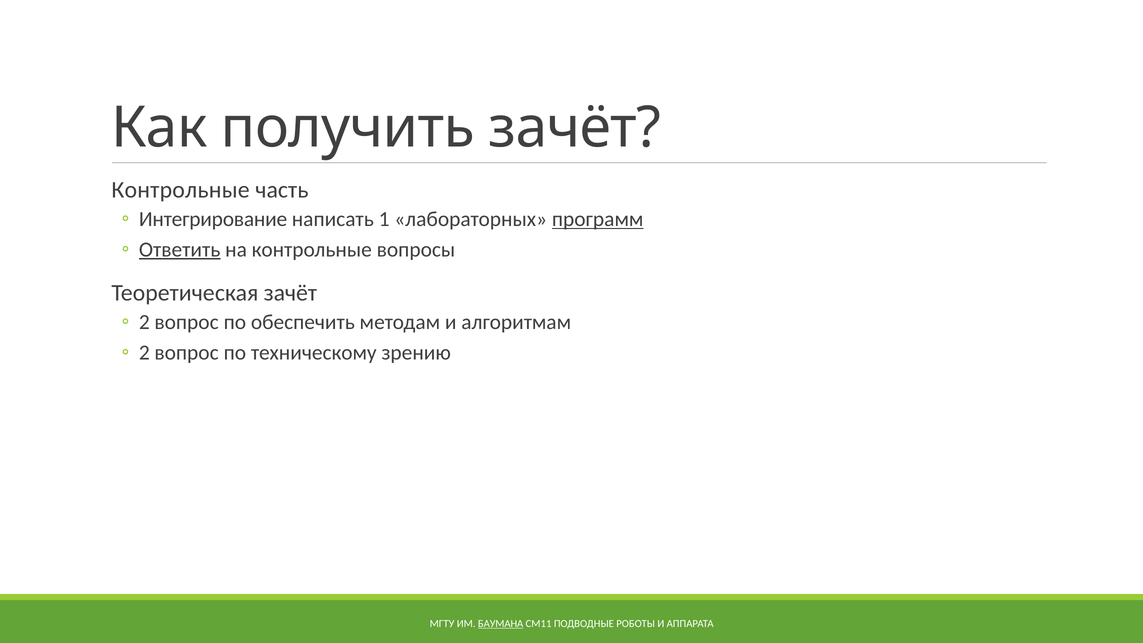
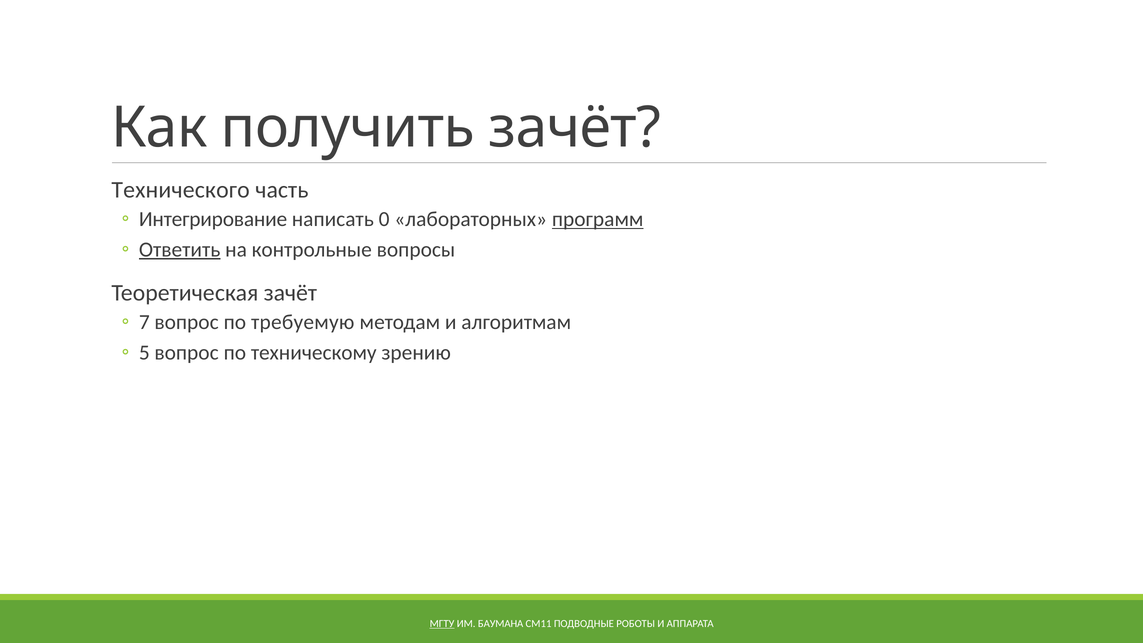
Контрольные at (181, 190): Контрольные -> Технического
1: 1 -> 0
2 at (144, 322): 2 -> 7
обеспечить: обеспечить -> требуемую
2 at (144, 353): 2 -> 5
МГТУ underline: none -> present
БАУМАНА underline: present -> none
